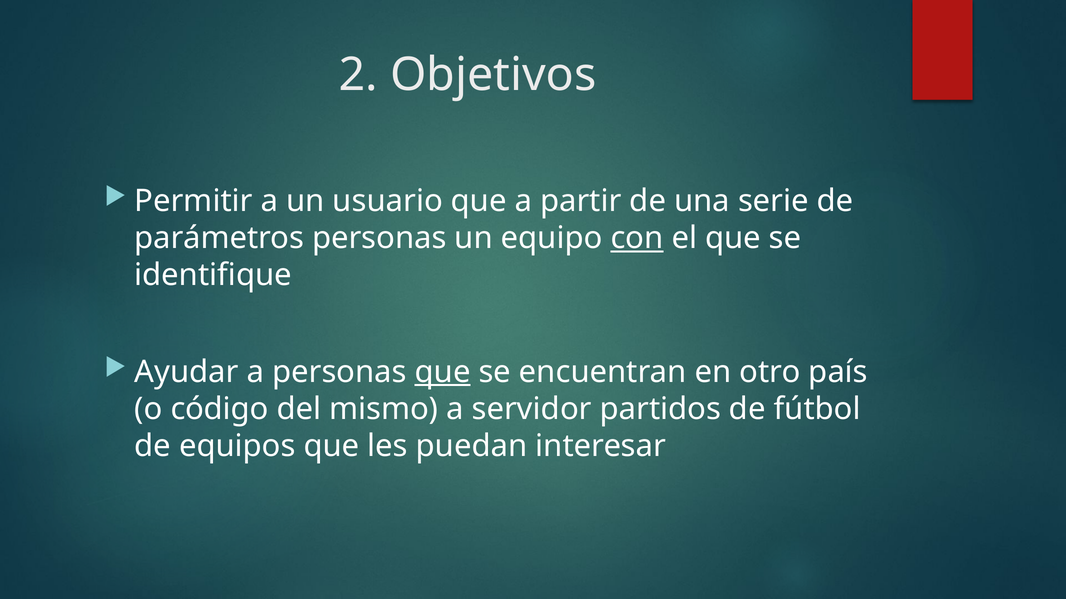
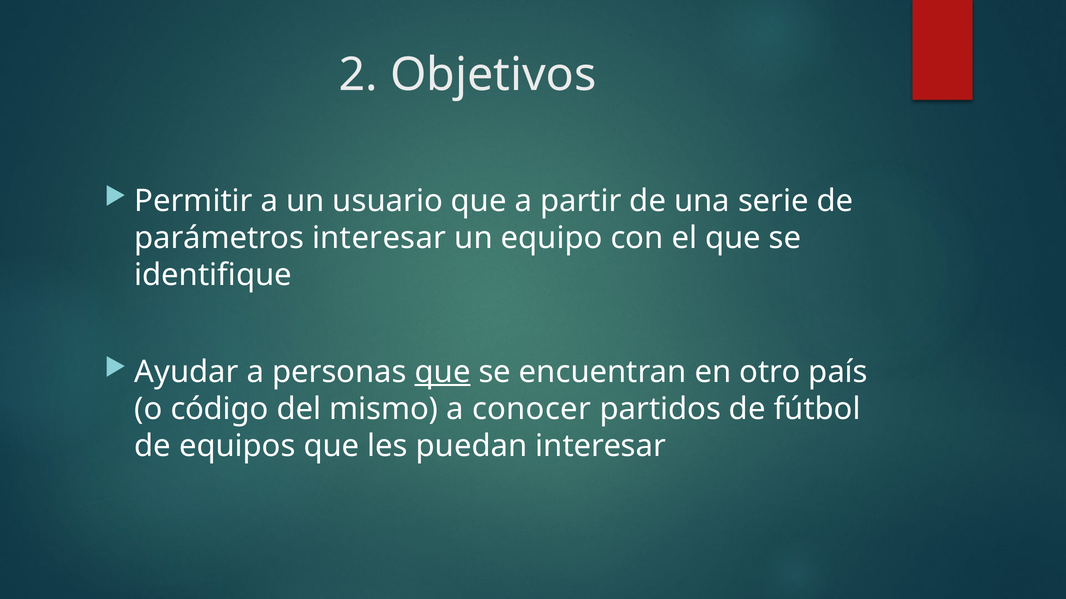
parámetros personas: personas -> interesar
con underline: present -> none
servidor: servidor -> conocer
